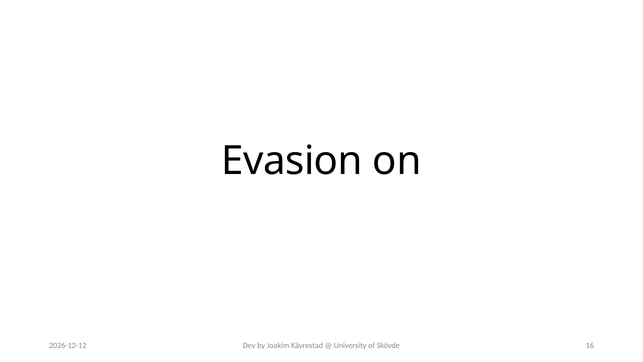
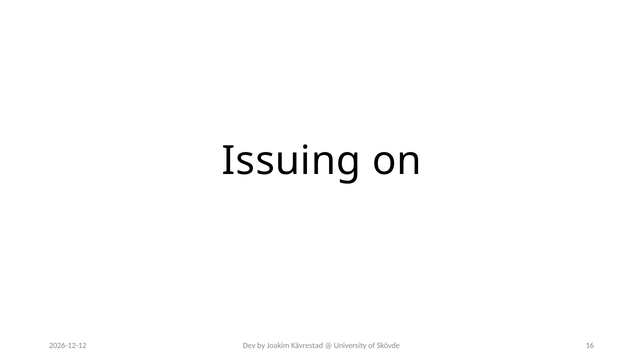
Evasion: Evasion -> Issuing
